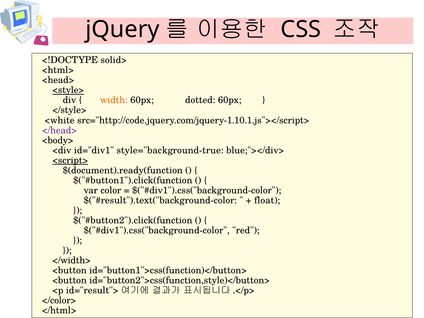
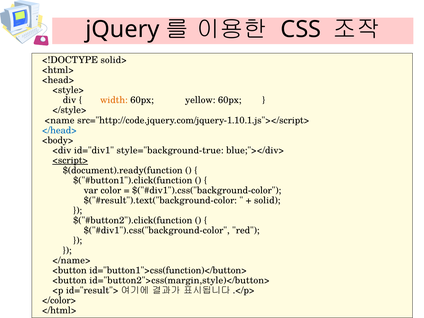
<style> underline: present -> none
dotted: dotted -> yellow
<white: <white -> <name
</head> colour: purple -> blue
float: float -> solid
</width>: </width> -> </name>
id="button2">css(function,style)</button>: id="button2">css(function,style)</button> -> id="button2">css(margin,style)</button>
